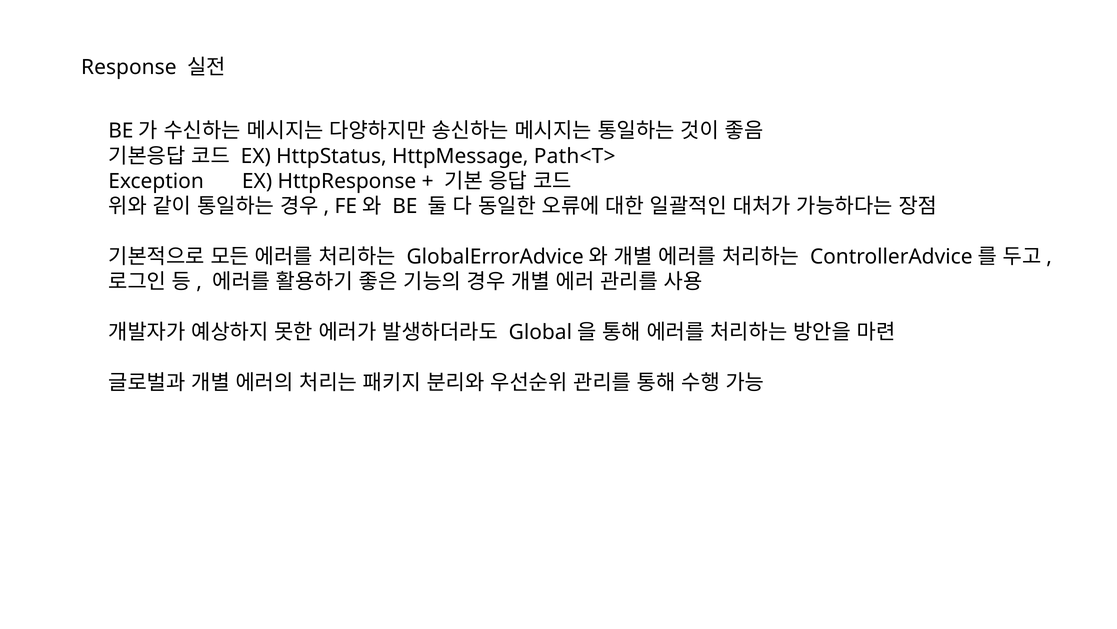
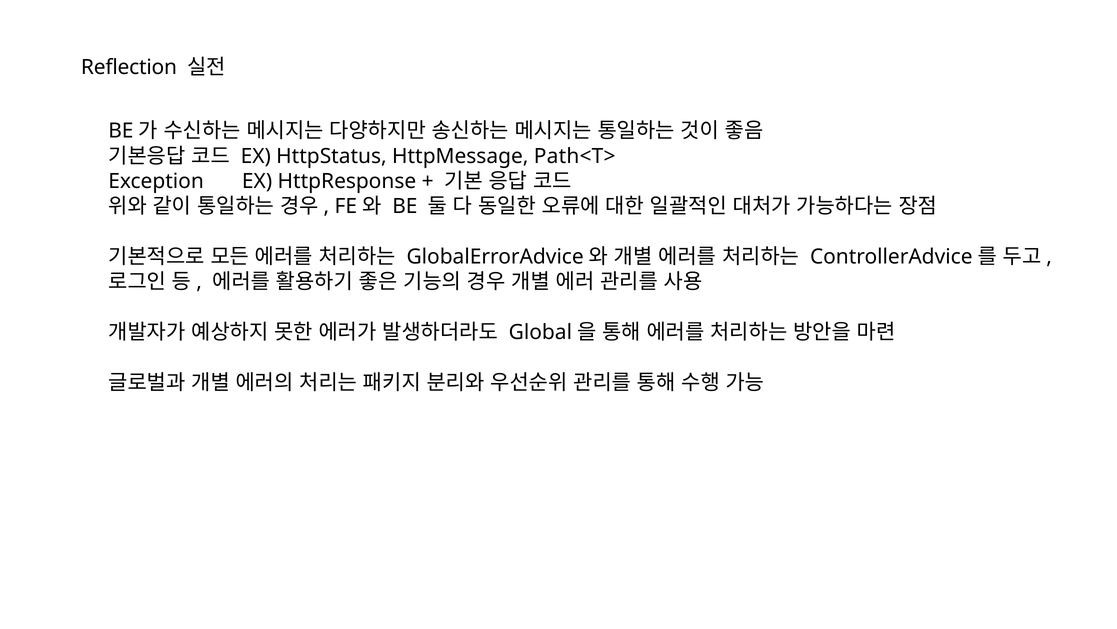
Response: Response -> Reflection
